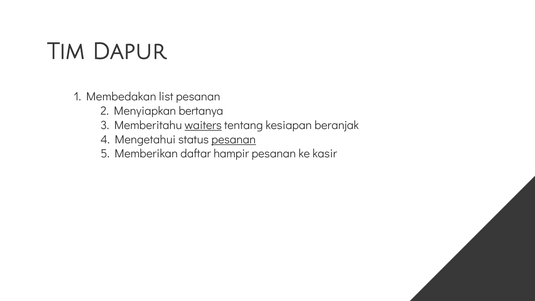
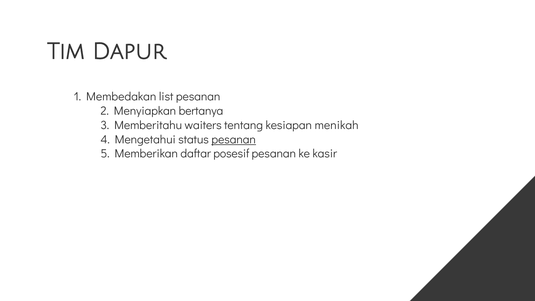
waiters underline: present -> none
beranjak: beranjak -> menikah
hampir: hampir -> posesif
